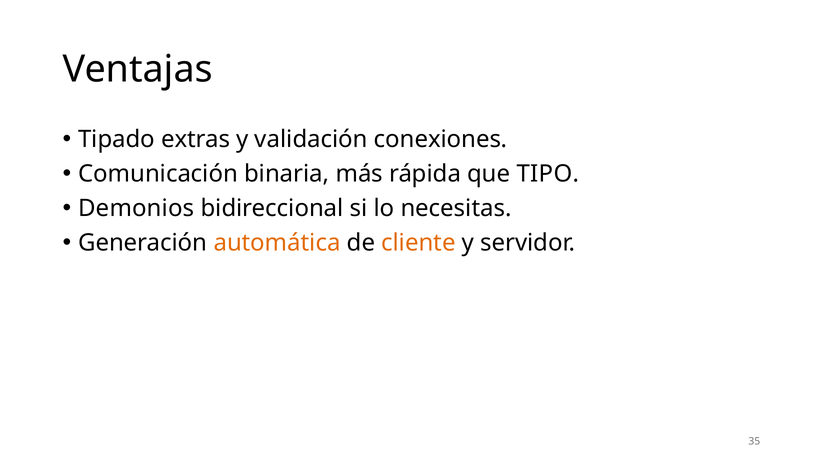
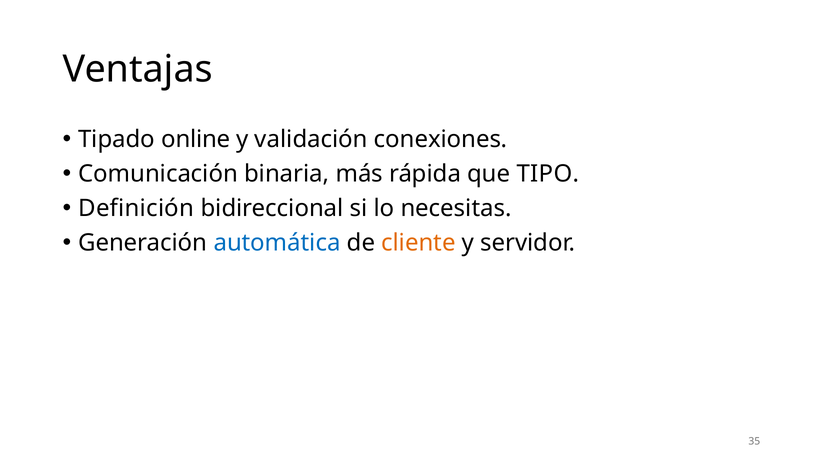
extras: extras -> online
Demonios: Demonios -> Definición
automática colour: orange -> blue
